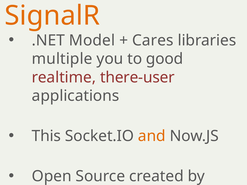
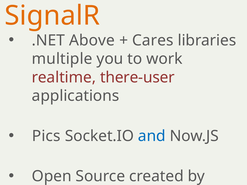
Model: Model -> Above
good: good -> work
This: This -> Pics
and at (152, 136) colour: orange -> blue
